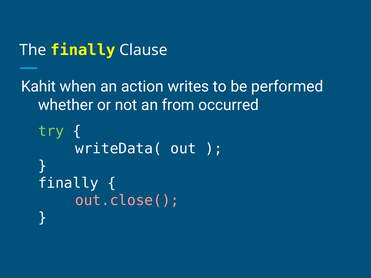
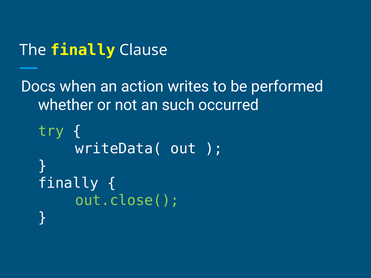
Kahit: Kahit -> Docs
from: from -> such
out.close( colour: pink -> light green
